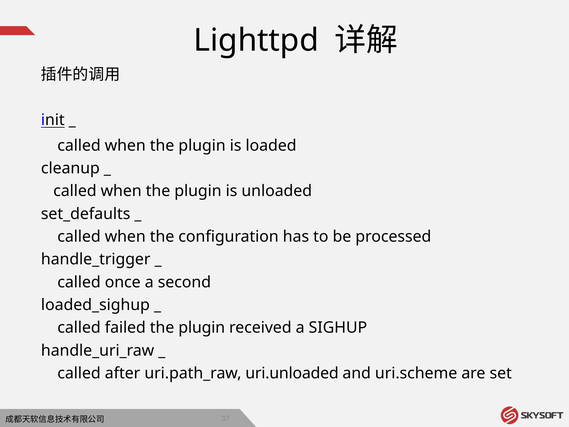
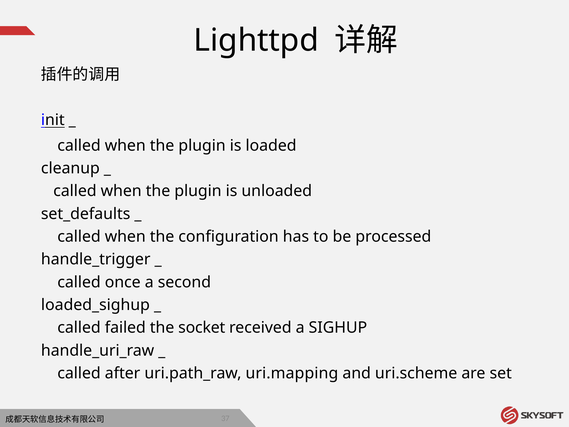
plugin at (202, 327): plugin -> socket
uri.unloaded: uri.unloaded -> uri.mapping
